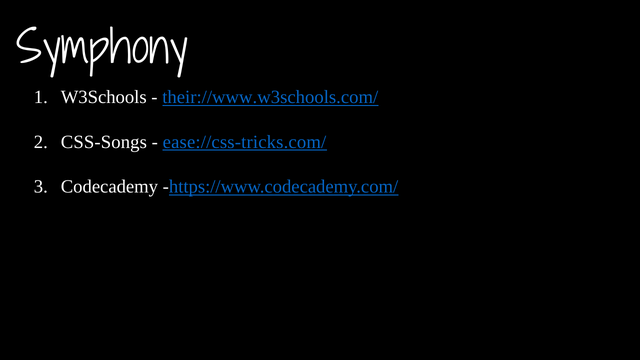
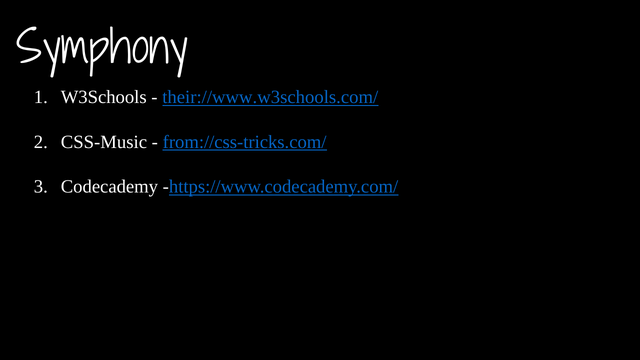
CSS-Songs: CSS-Songs -> CSS-Music
ease://css-tricks.com/: ease://css-tricks.com/ -> from://css-tricks.com/
